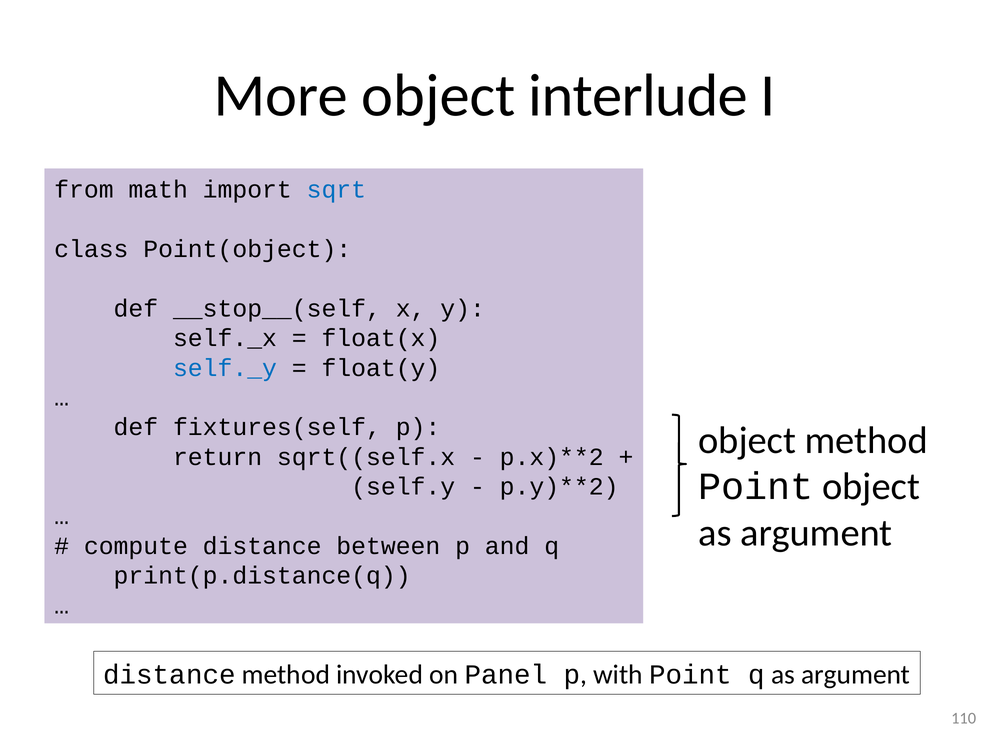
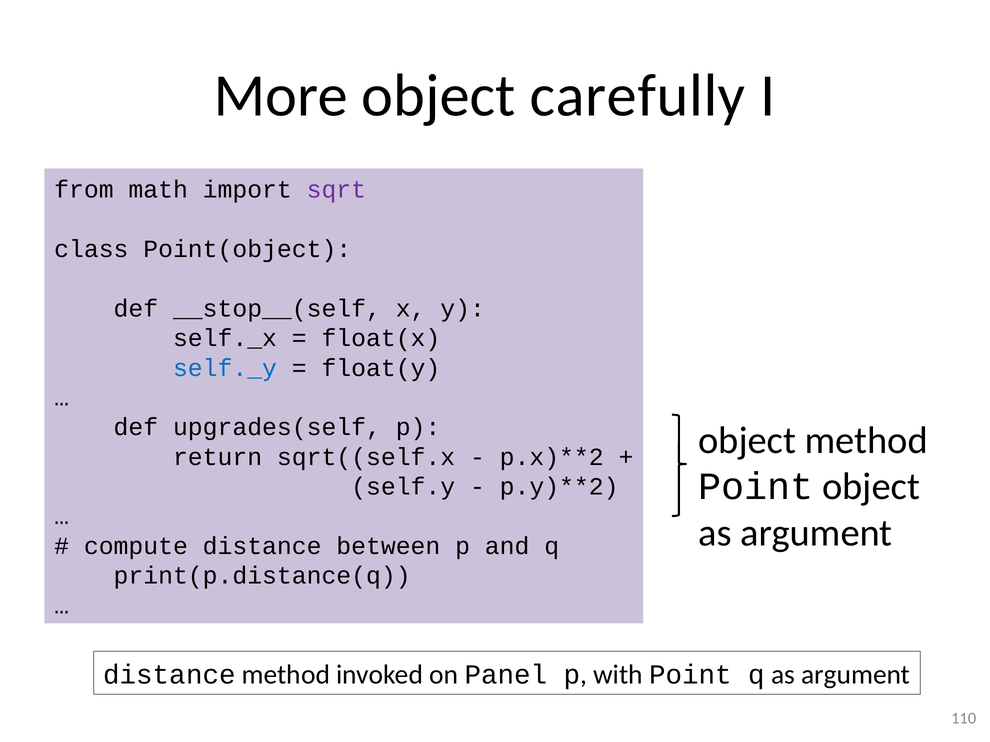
interlude: interlude -> carefully
sqrt colour: blue -> purple
fixtures(self: fixtures(self -> upgrades(self
